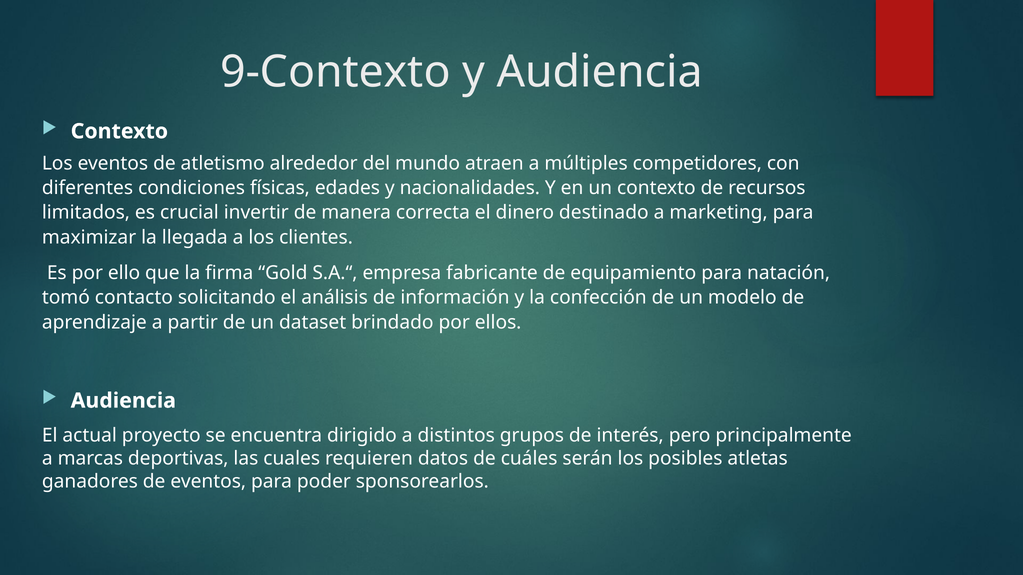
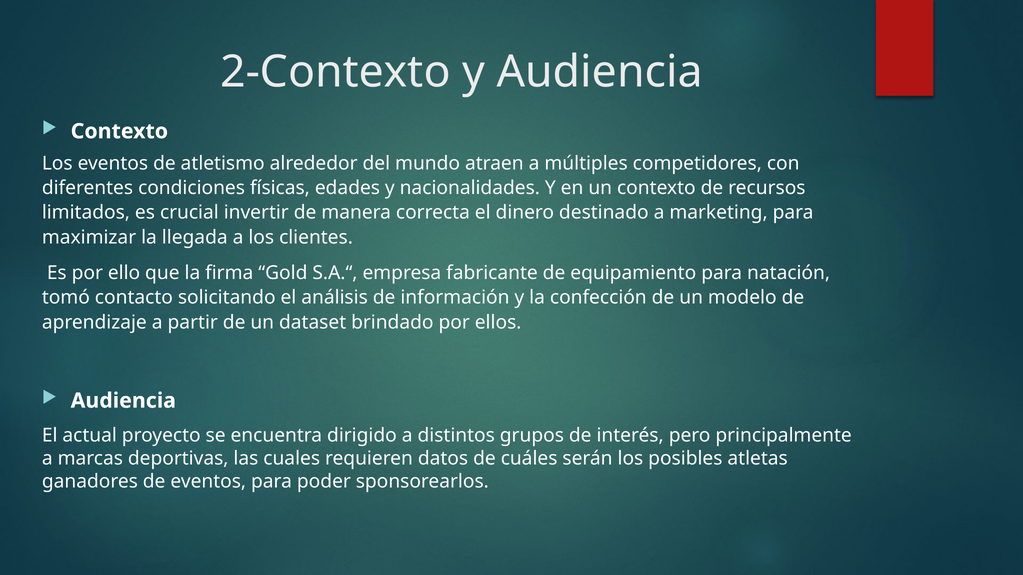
9-Contexto: 9-Contexto -> 2-Contexto
